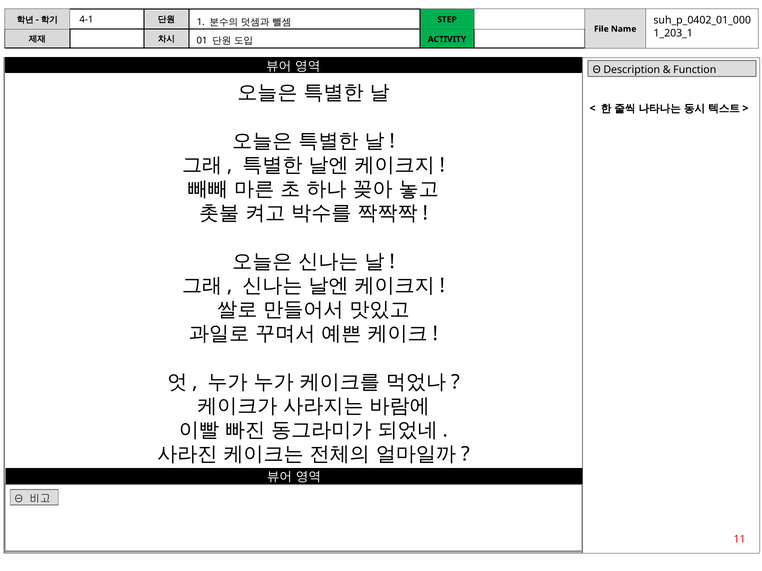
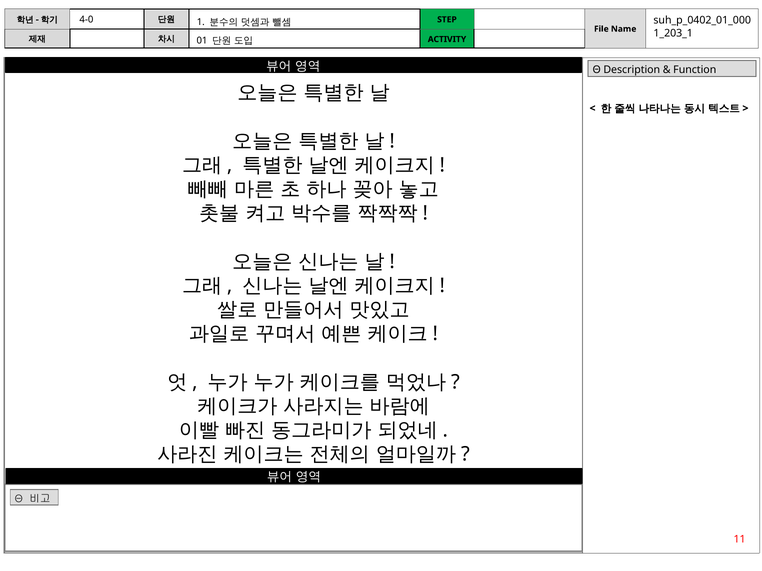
4-1: 4-1 -> 4-0
